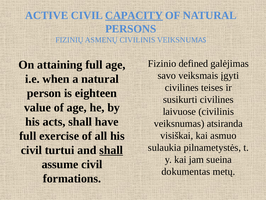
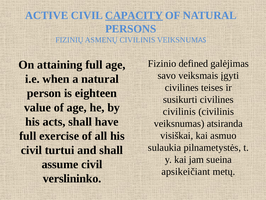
laivuose at (179, 111): laivuose -> civilinis
shall at (111, 150) underline: present -> none
dokumentas: dokumentas -> apsikeičiant
formations: formations -> verslininko
